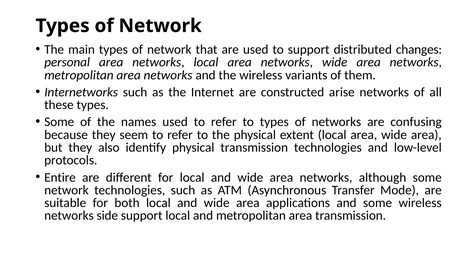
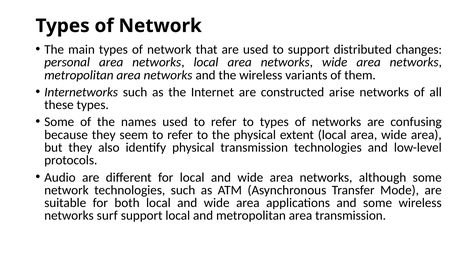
Entire: Entire -> Audio
side: side -> surf
